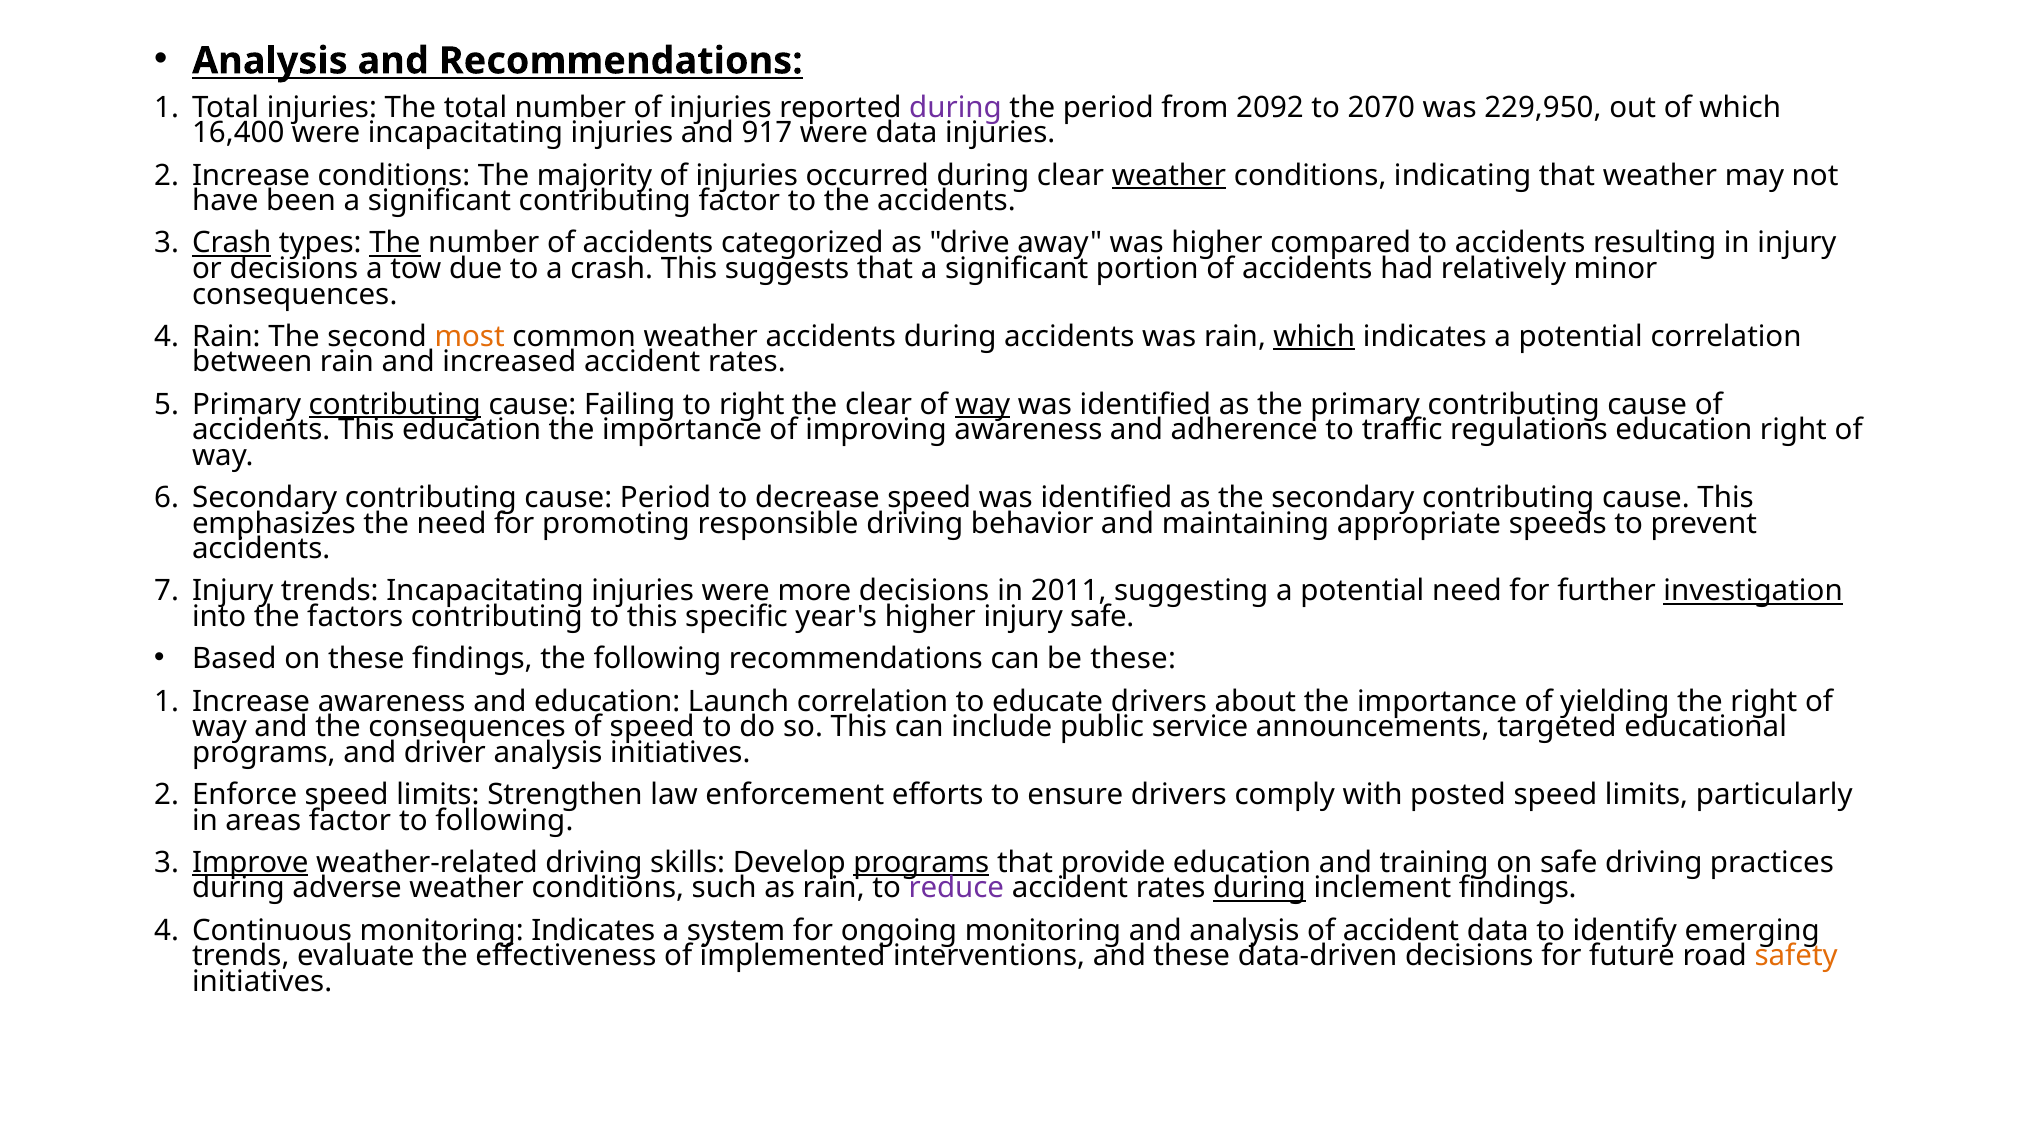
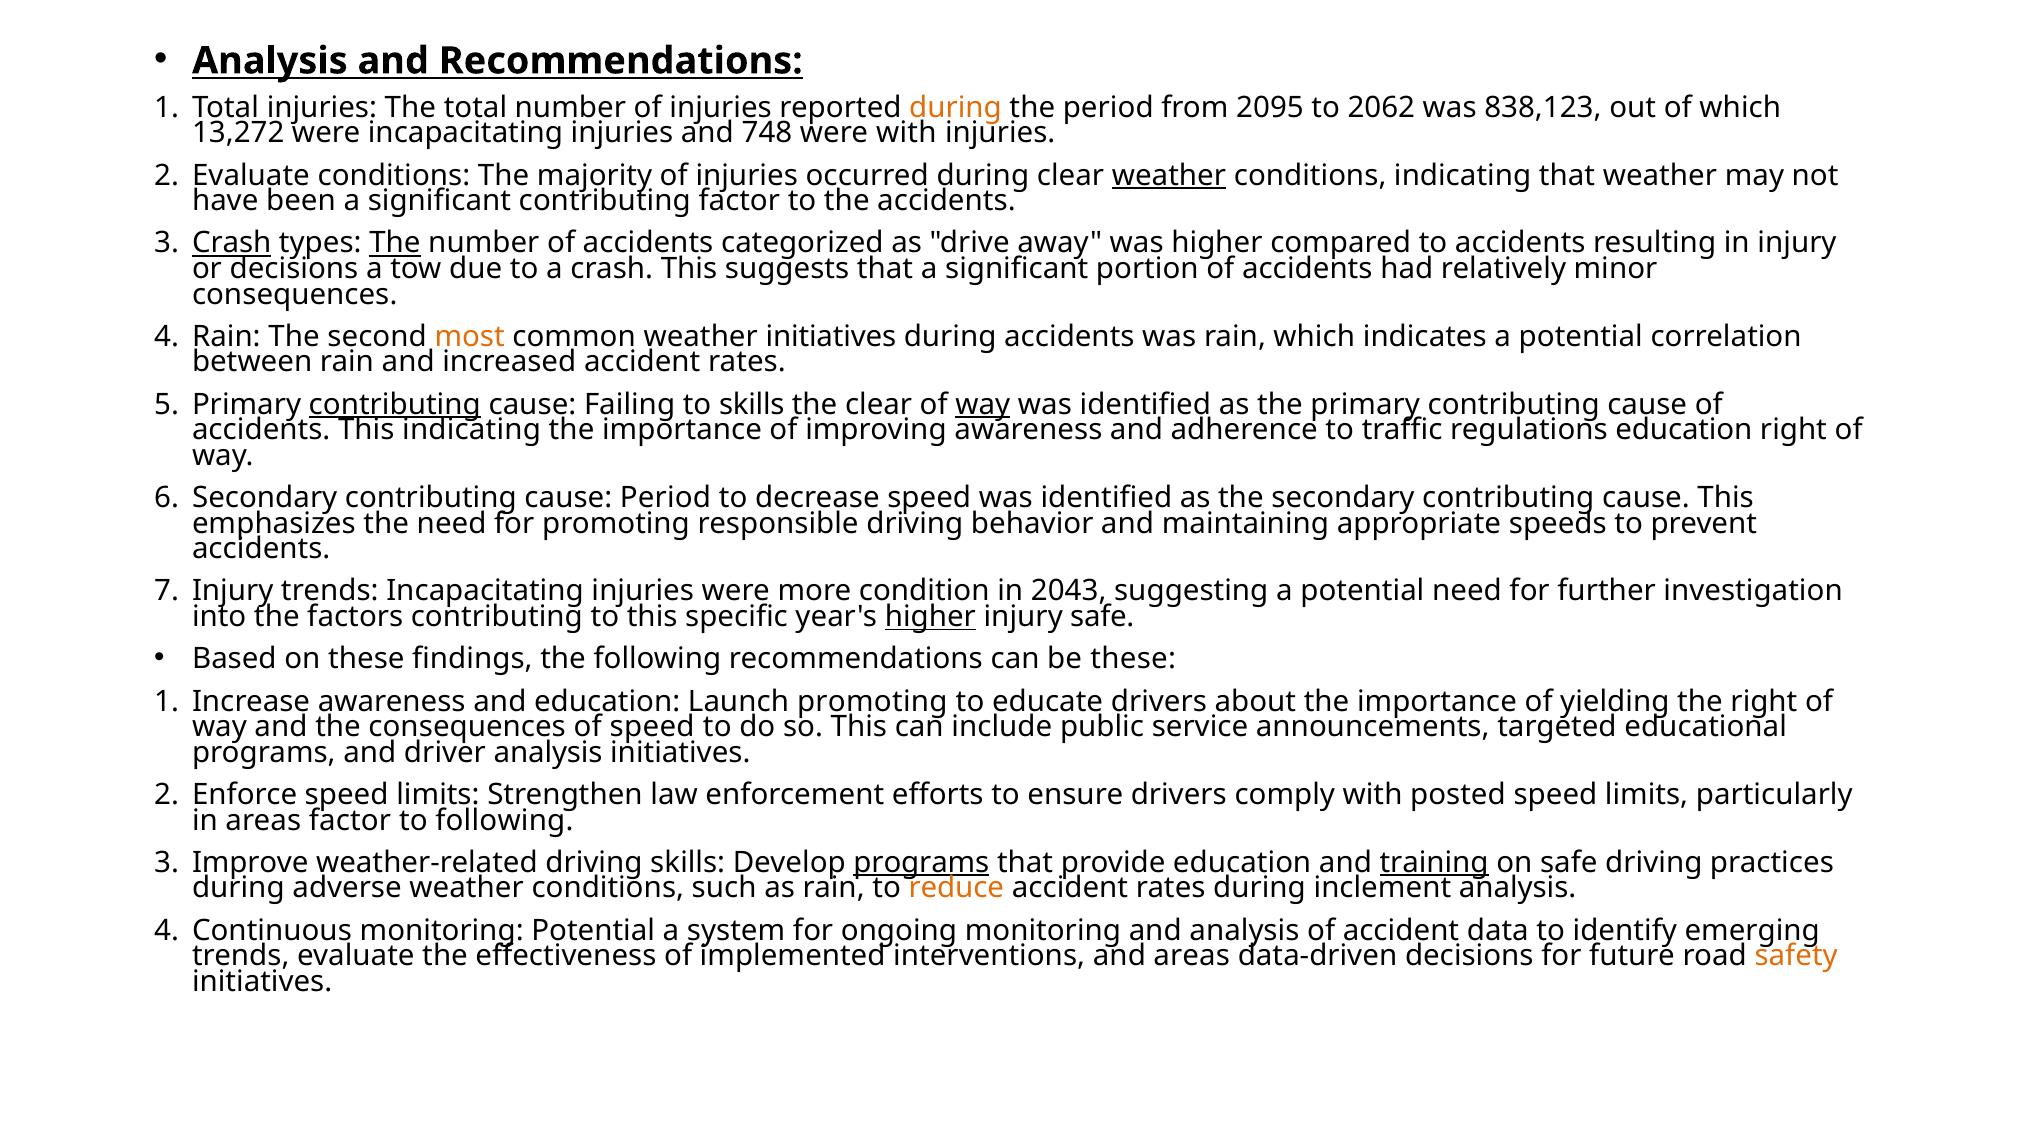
during at (956, 107) colour: purple -> orange
2092: 2092 -> 2095
2070: 2070 -> 2062
229,950: 229,950 -> 838,123
16,400: 16,400 -> 13,272
917: 917 -> 748
were data: data -> with
Increase at (251, 175): Increase -> Evaluate
weather accidents: accidents -> initiatives
which at (1314, 336) underline: present -> none
to right: right -> skills
This education: education -> indicating
more decisions: decisions -> condition
2011: 2011 -> 2043
investigation underline: present -> none
higher at (930, 616) underline: none -> present
Launch correlation: correlation -> promoting
Improve underline: present -> none
training underline: none -> present
reduce colour: purple -> orange
during at (1259, 888) underline: present -> none
inclement findings: findings -> analysis
monitoring Indicates: Indicates -> Potential
and these: these -> areas
